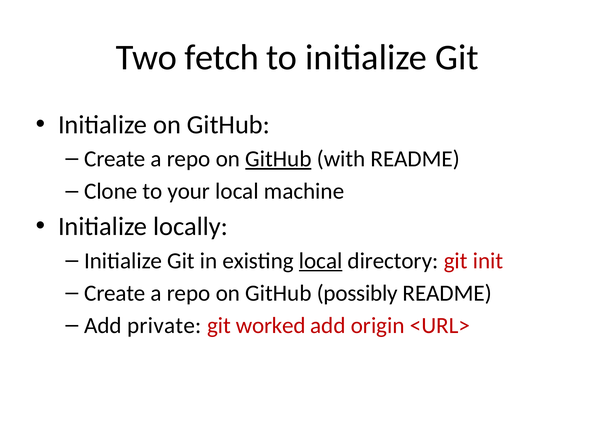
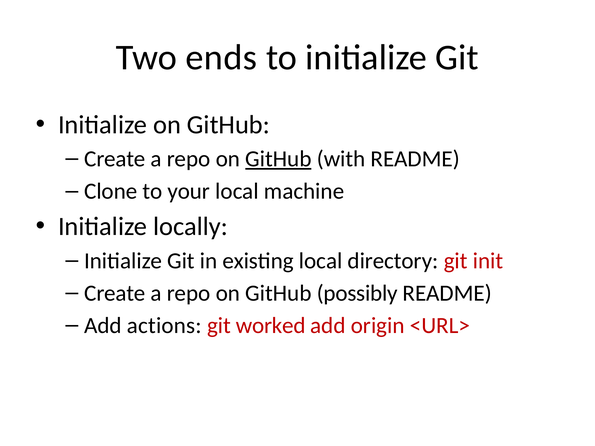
fetch: fetch -> ends
local at (321, 261) underline: present -> none
private: private -> actions
